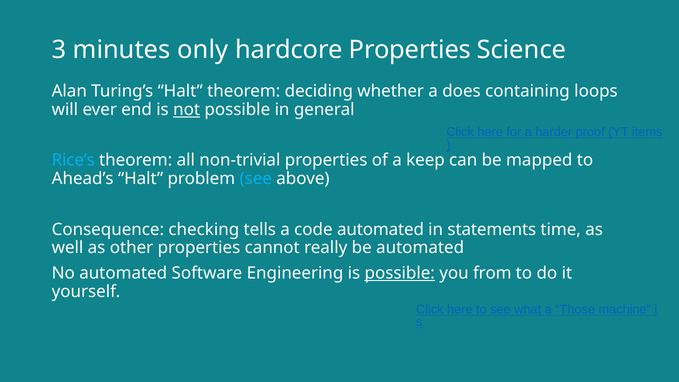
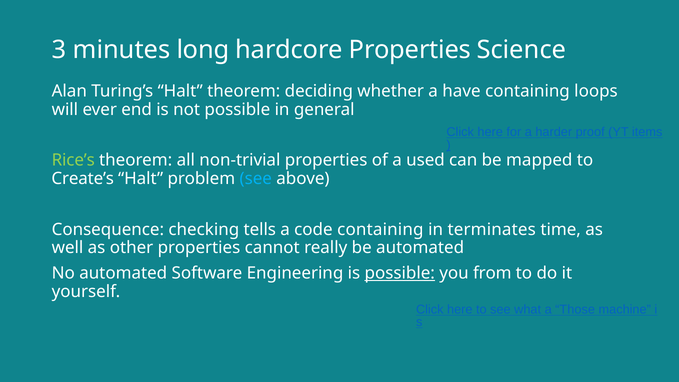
only: only -> long
does: does -> have
not underline: present -> none
Rice’s colour: light blue -> light green
keep: keep -> used
Ahead’s: Ahead’s -> Create’s
code automated: automated -> containing
statements: statements -> terminates
